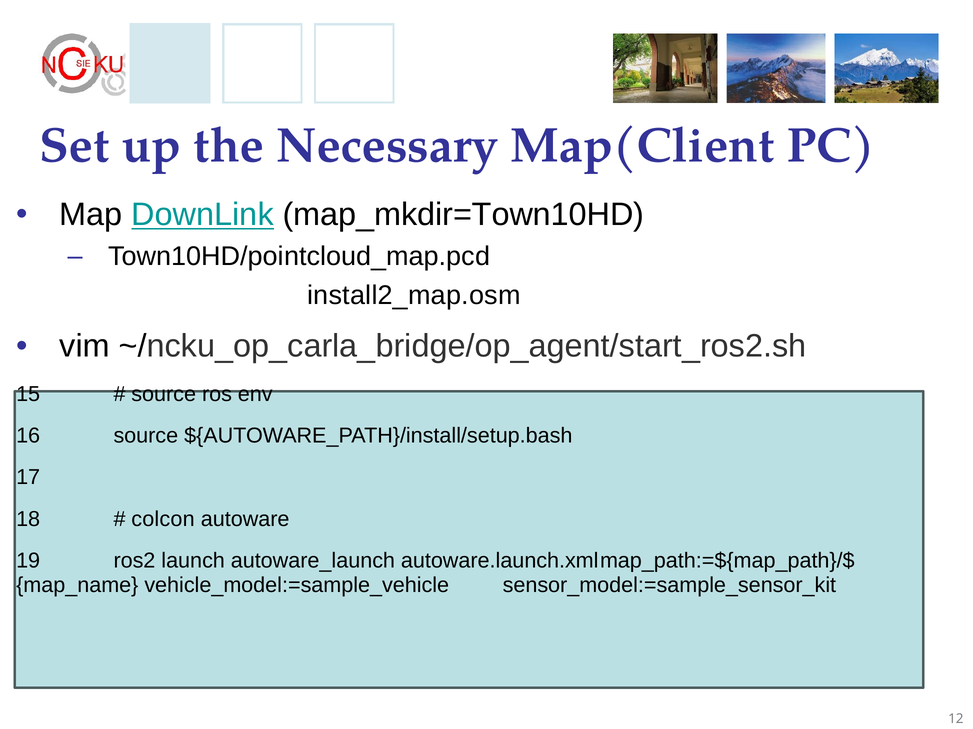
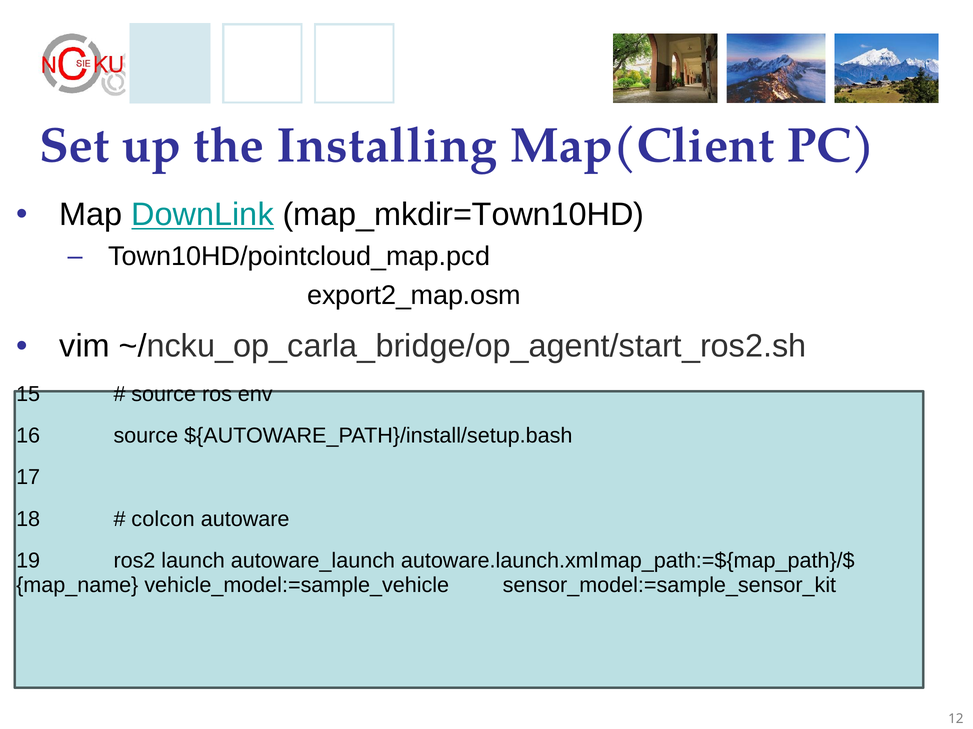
Necessary: Necessary -> Installing
install2_map.osm: install2_map.osm -> export2_map.osm
